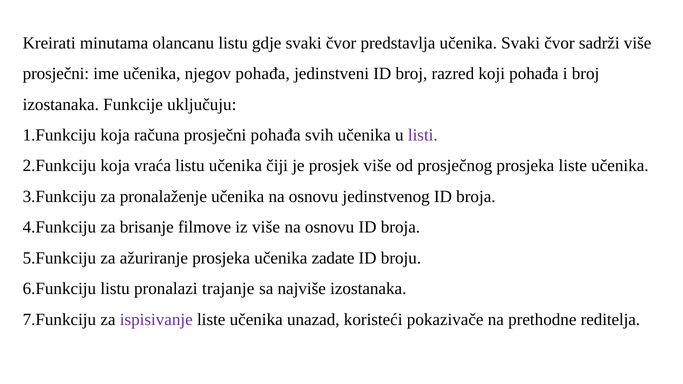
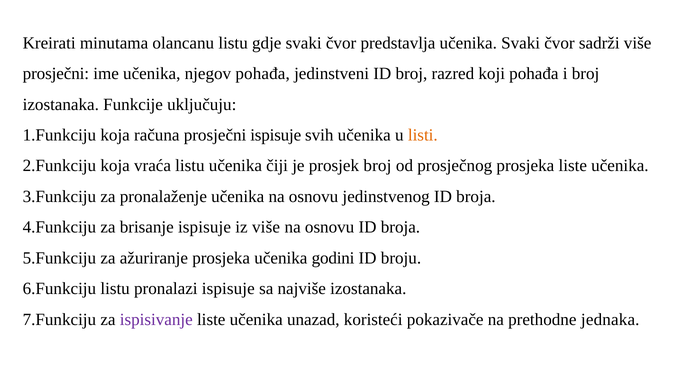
prosječni pohađa: pohađa -> ispisuje
listi colour: purple -> orange
prosjek više: više -> broj
brisanje filmove: filmove -> ispisuje
zadate: zadate -> godini
pronalazi trajanje: trajanje -> ispisuje
reditelja: reditelja -> jednaka
